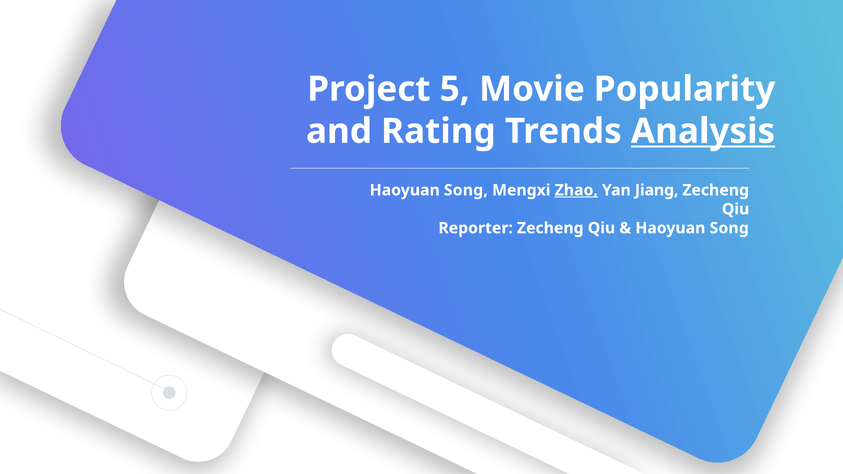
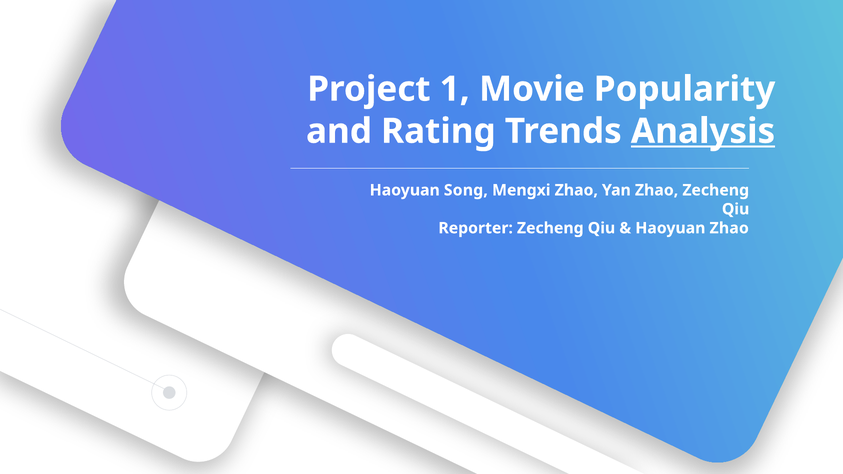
5: 5 -> 1
Zhao at (576, 190) underline: present -> none
Yan Jiang: Jiang -> Zhao
Song at (729, 228): Song -> Zhao
